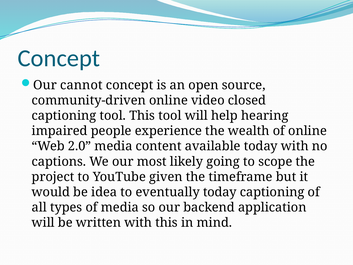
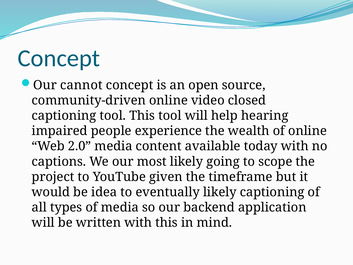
eventually today: today -> likely
